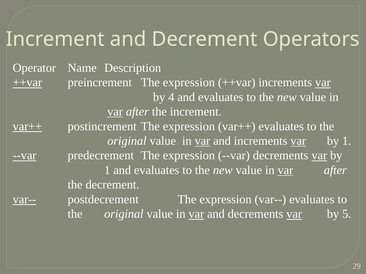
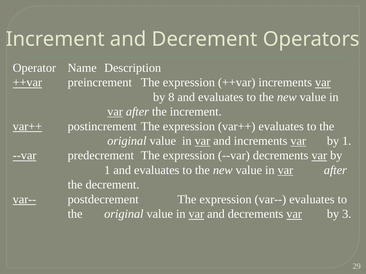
4: 4 -> 8
5: 5 -> 3
